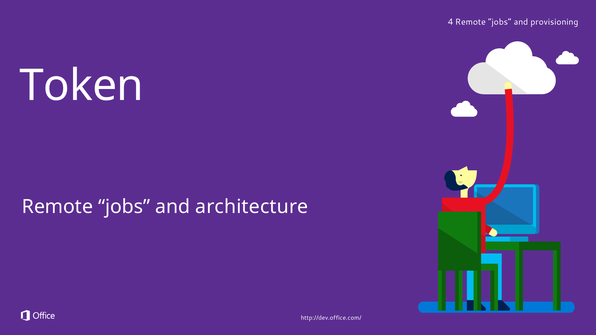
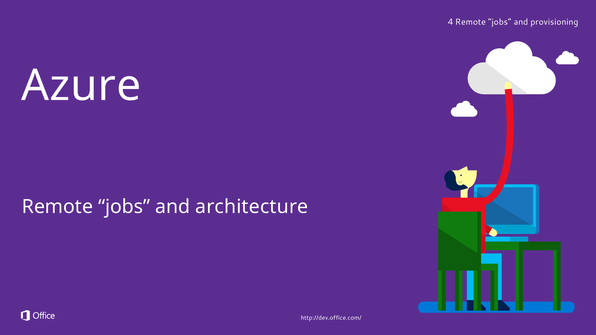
Token: Token -> Azure
